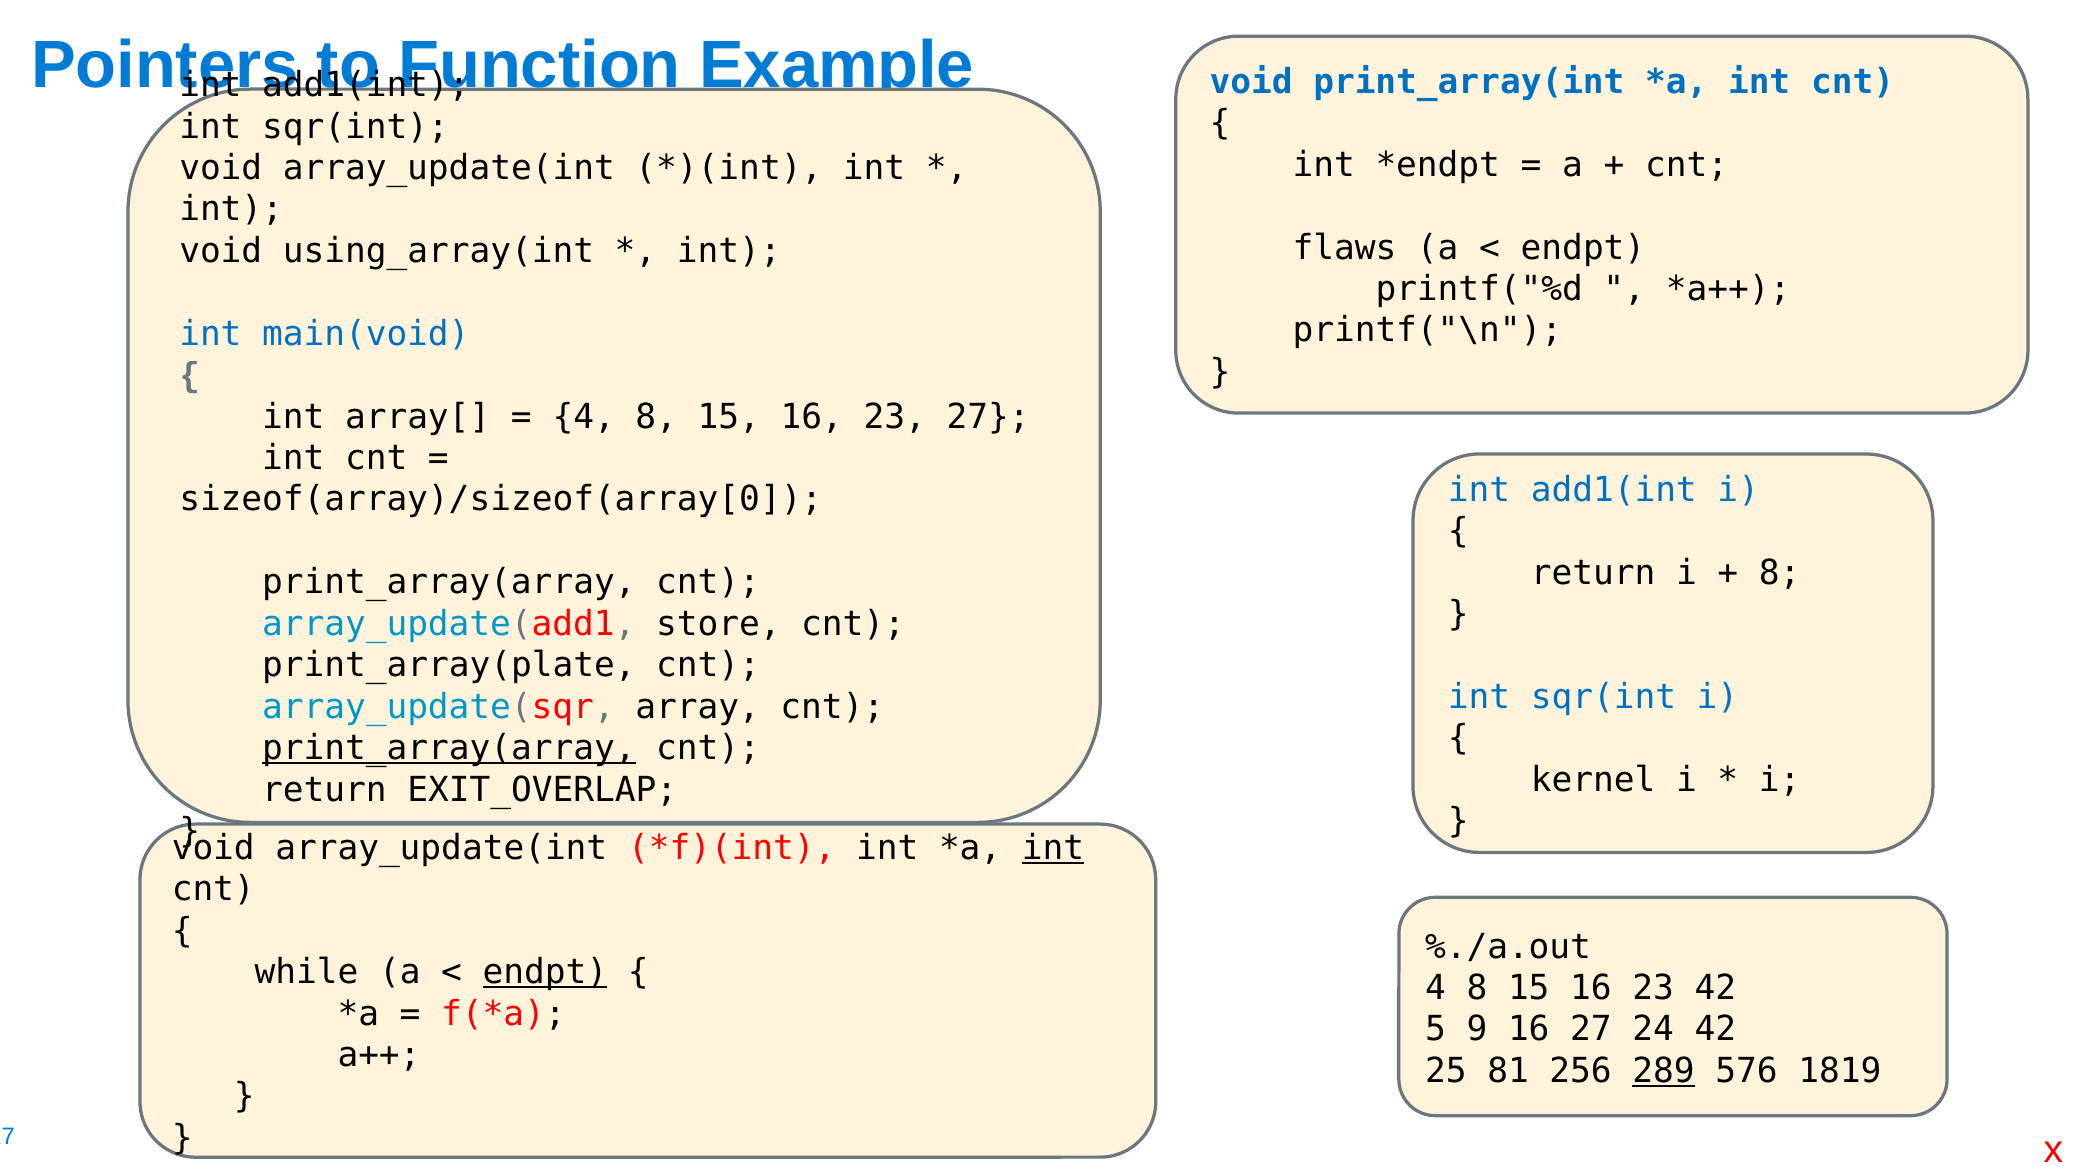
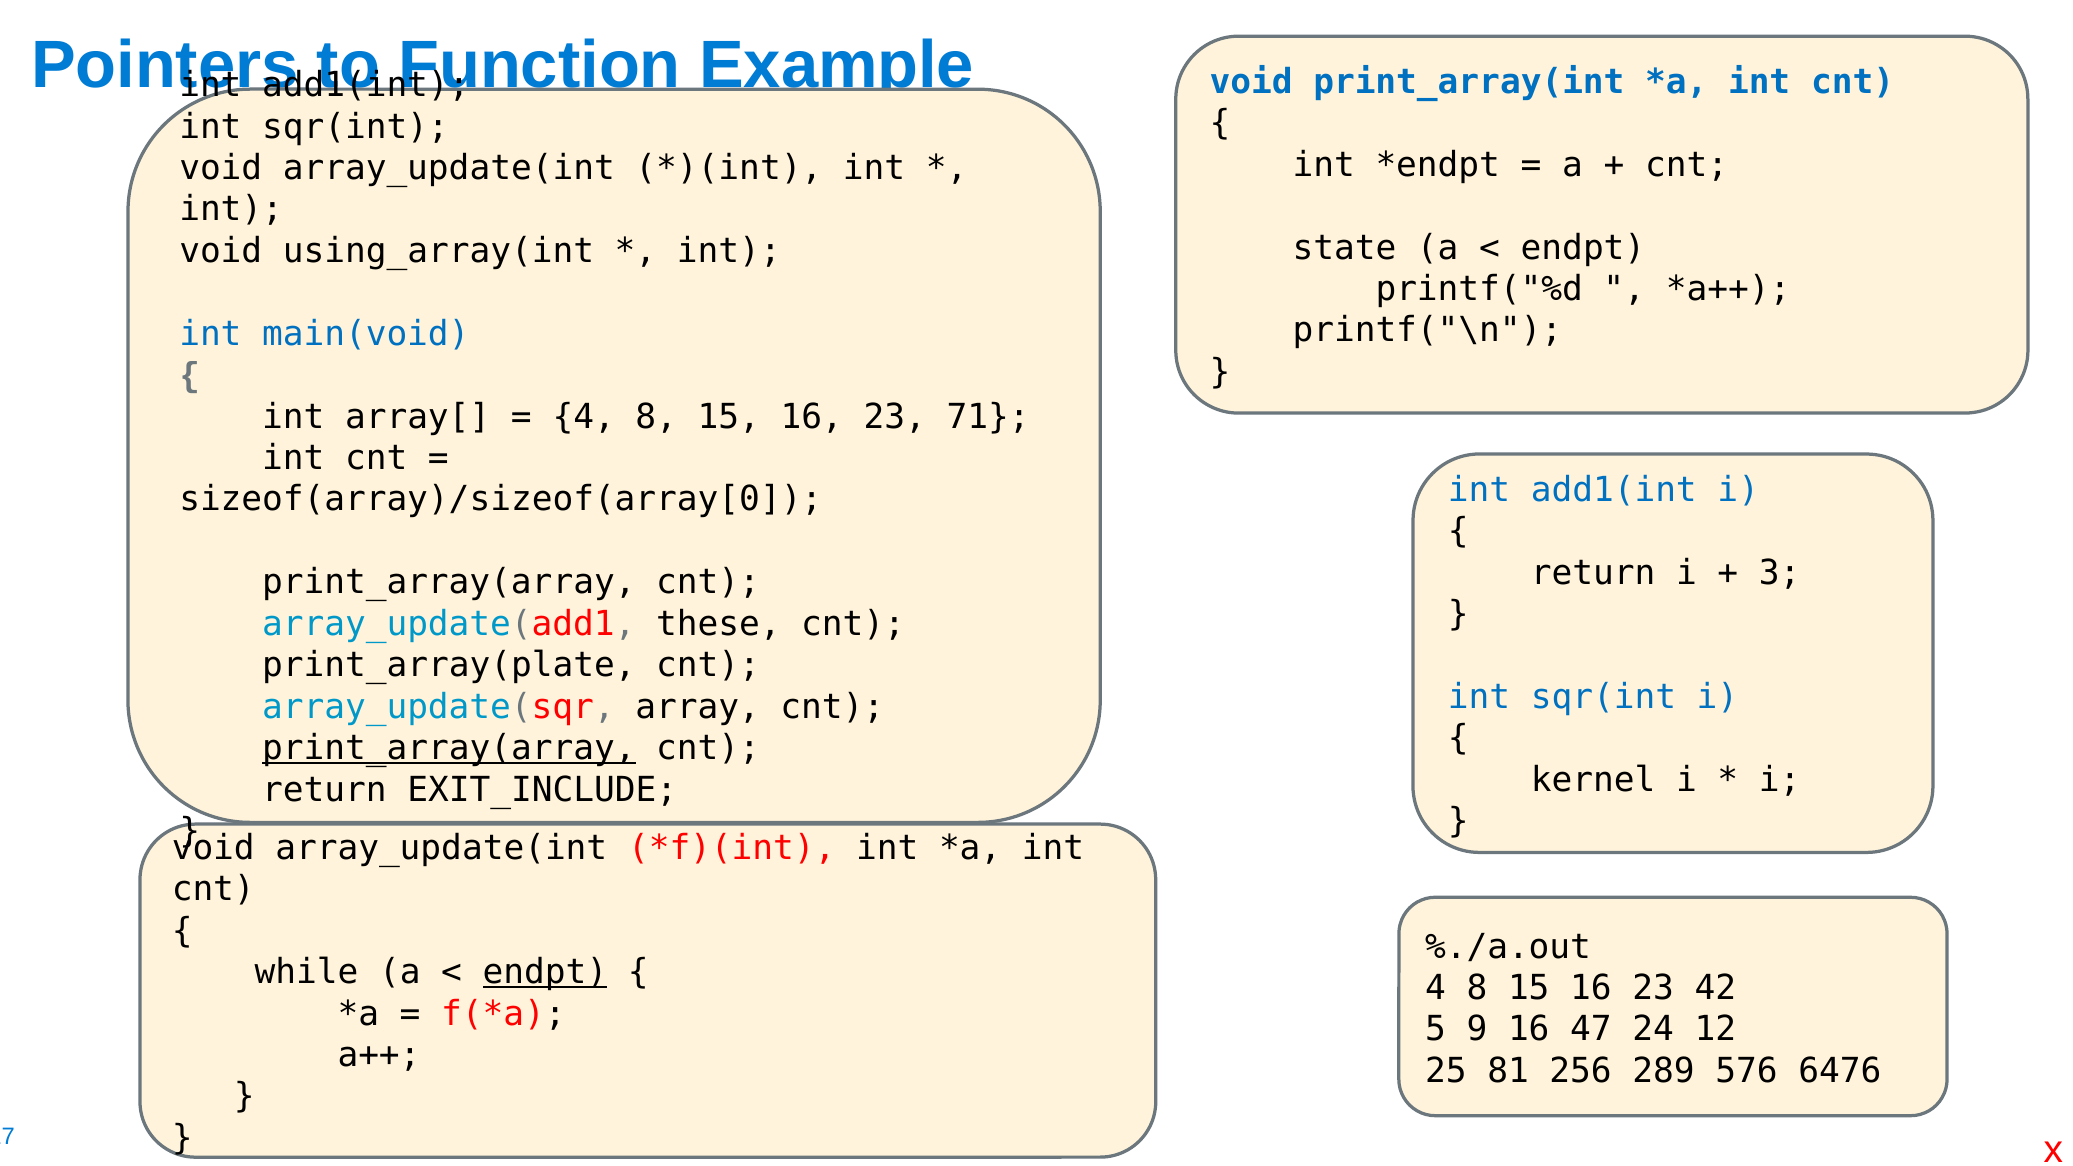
flaws: flaws -> state
23 27: 27 -> 71
8 at (1780, 573): 8 -> 3
store: store -> these
EXIT_OVERLAP: EXIT_OVERLAP -> EXIT_INCLUDE
int at (1053, 848) underline: present -> none
16 27: 27 -> 47
24 42: 42 -> 12
289 underline: present -> none
1819: 1819 -> 6476
